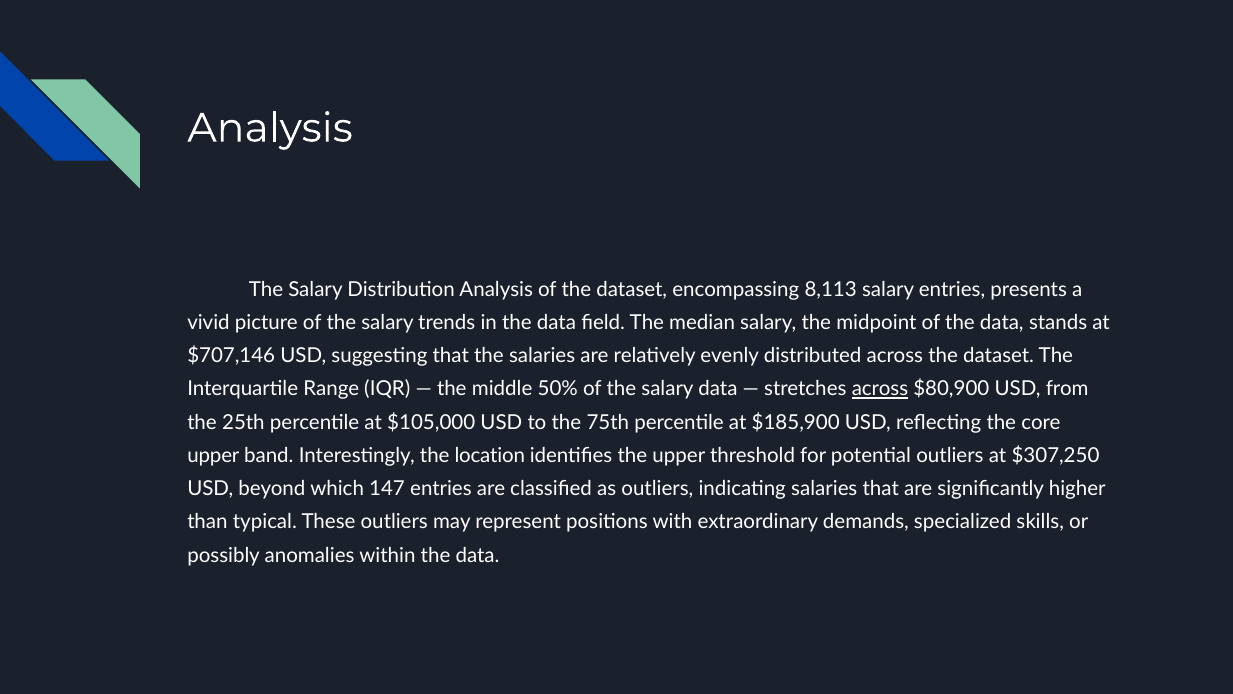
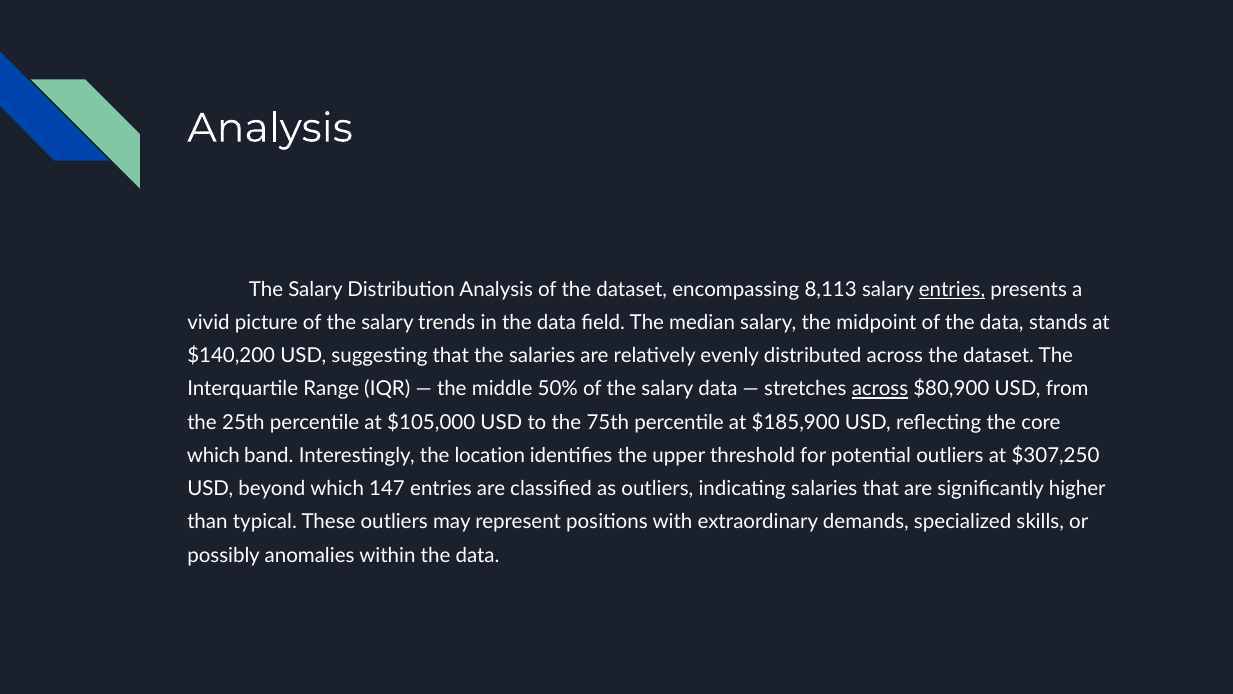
entries at (952, 289) underline: none -> present
$707,146: $707,146 -> $140,200
upper at (213, 455): upper -> which
